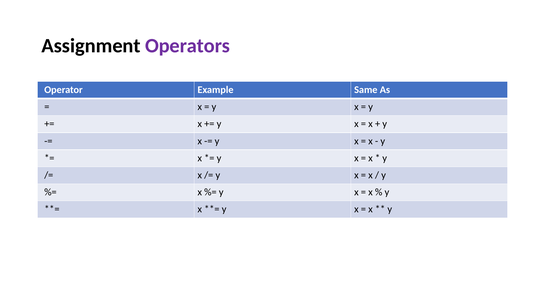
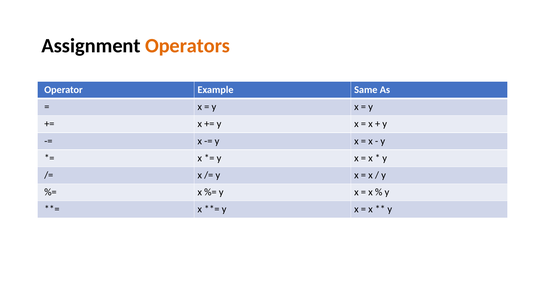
Operators colour: purple -> orange
